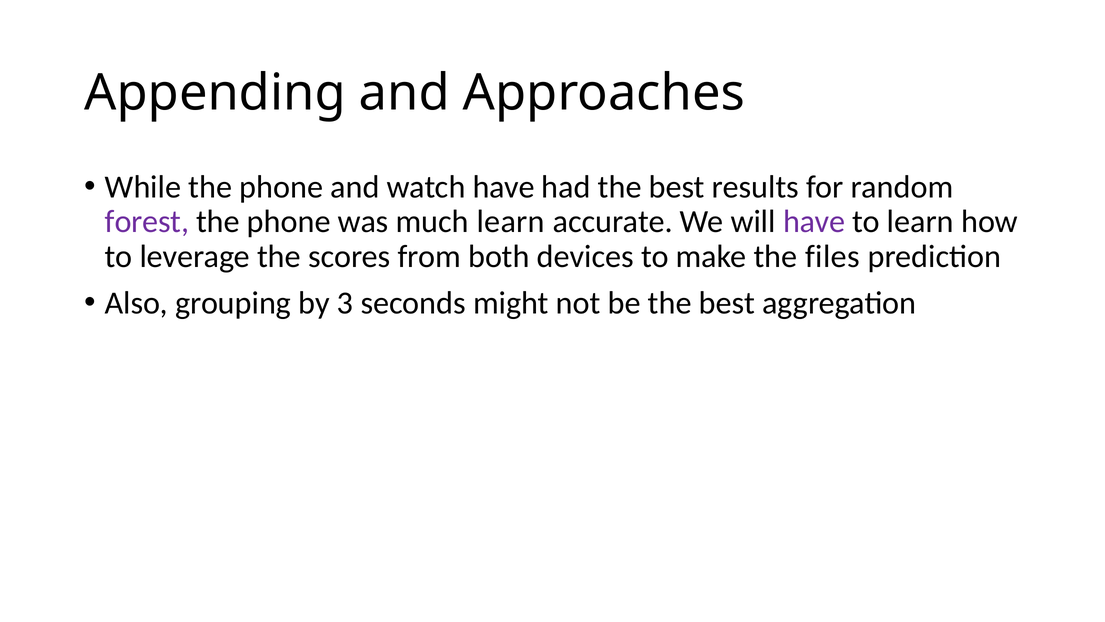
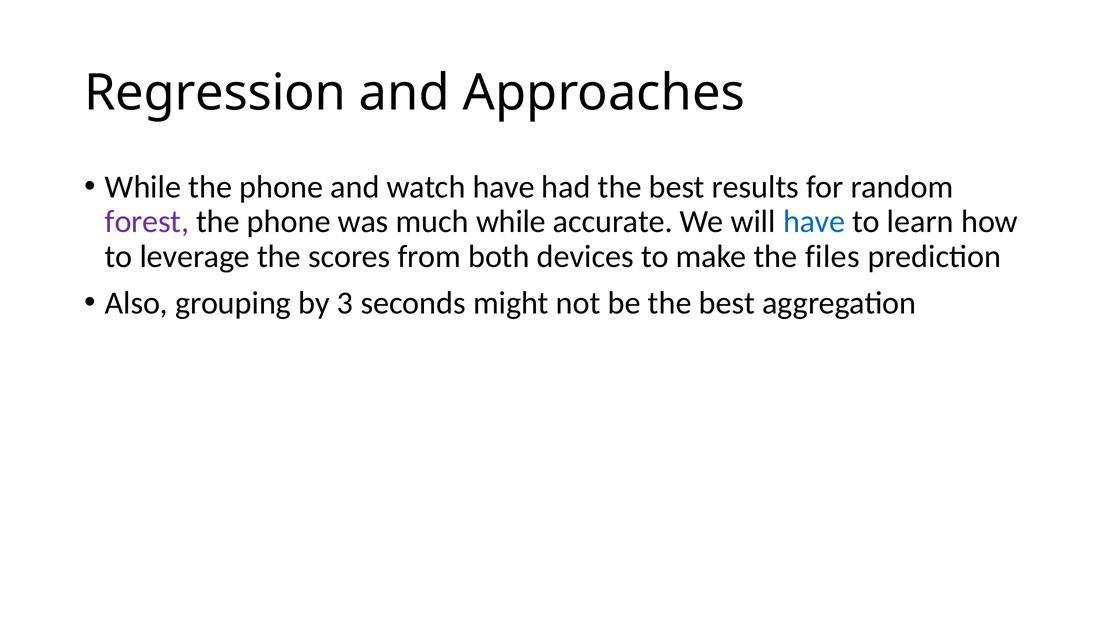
Appending: Appending -> Regression
much learn: learn -> while
have at (814, 222) colour: purple -> blue
